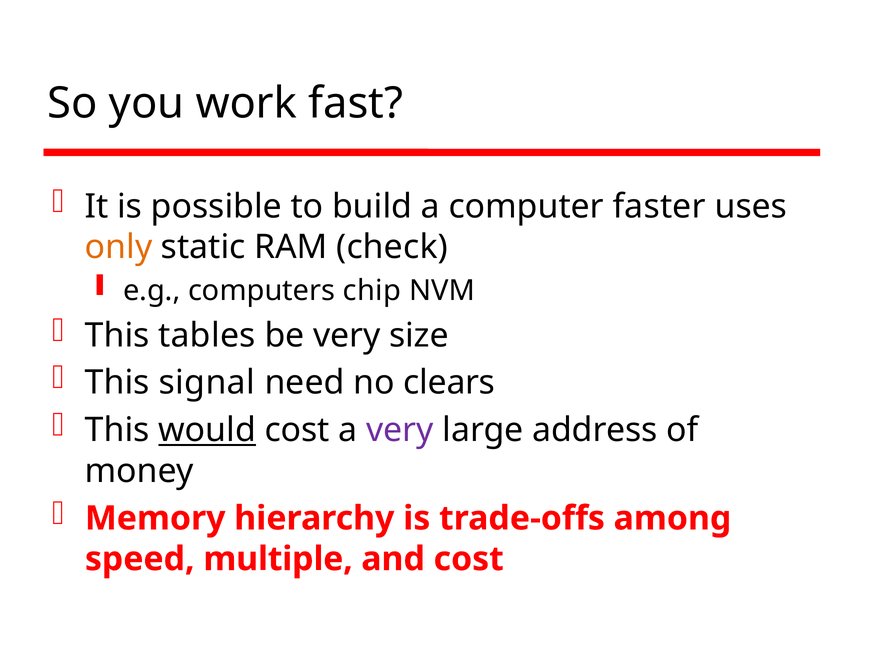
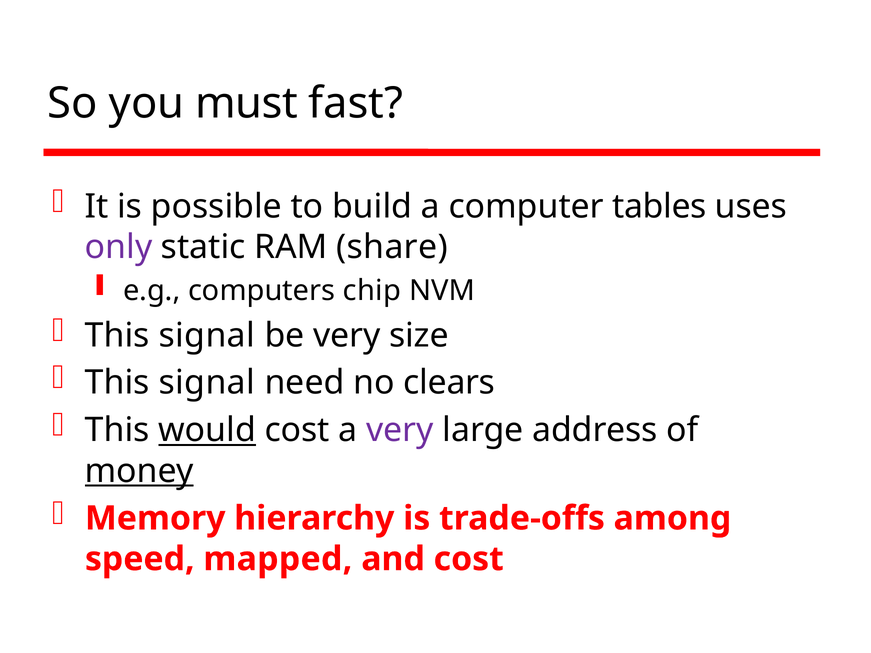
work: work -> must
faster: faster -> tables
only colour: orange -> purple
check: check -> share
tables at (207, 335): tables -> signal
money underline: none -> present
multiple: multiple -> mapped
